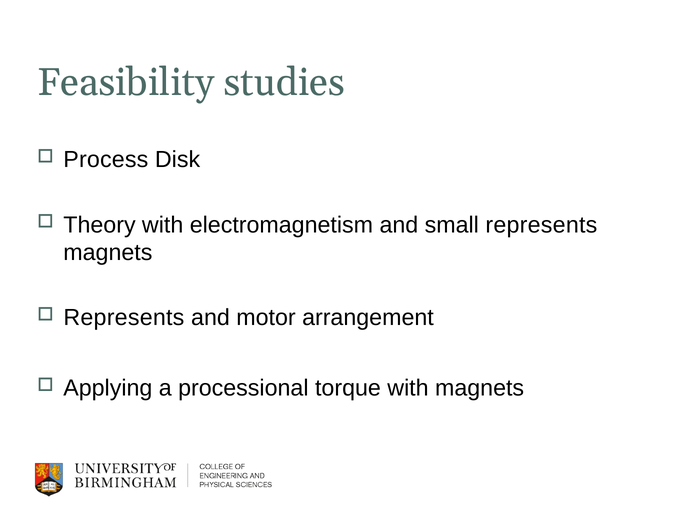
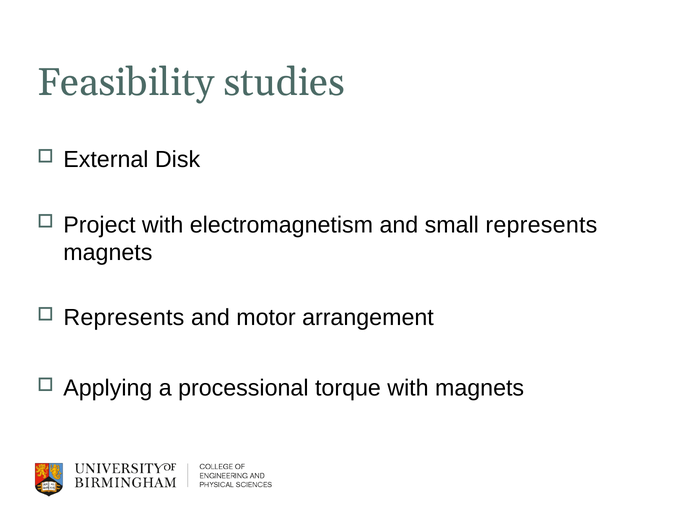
Process: Process -> External
Theory: Theory -> Project
